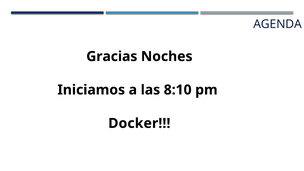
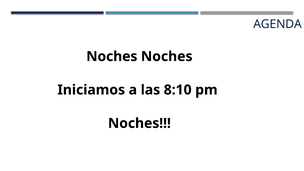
Gracias at (112, 56): Gracias -> Noches
Docker at (139, 123): Docker -> Noches
